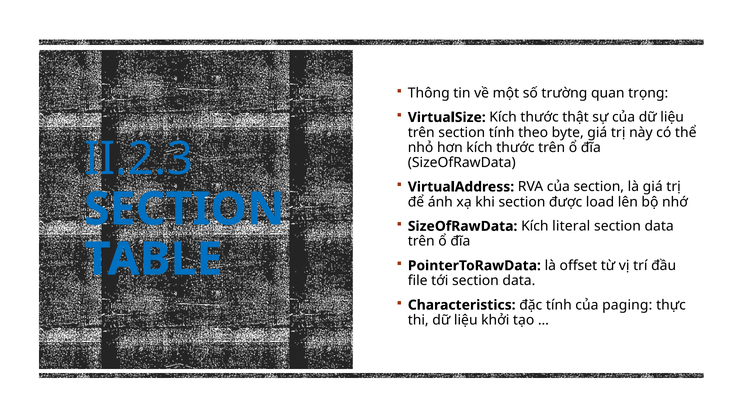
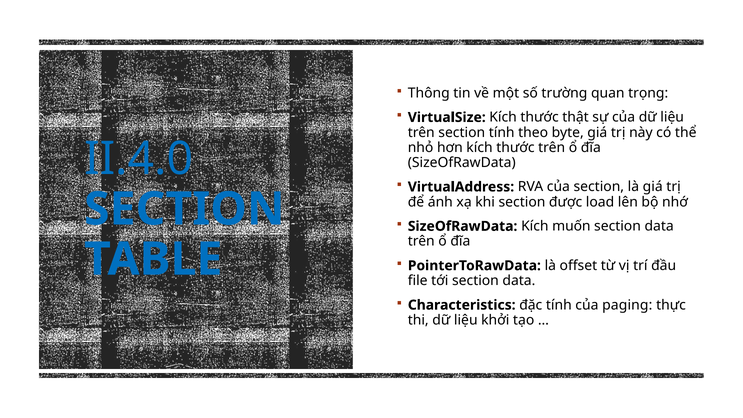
II.2.3: II.2.3 -> II.4.0
literal: literal -> muốn
